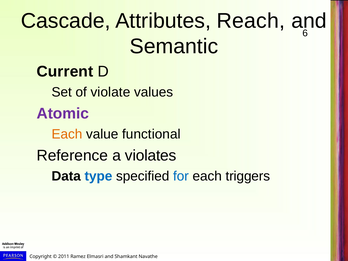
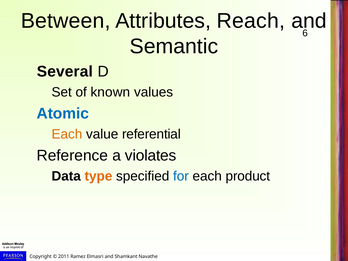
Cascade: Cascade -> Between
Current: Current -> Several
violate: violate -> known
Atomic colour: purple -> blue
functional: functional -> referential
type colour: blue -> orange
triggers: triggers -> product
